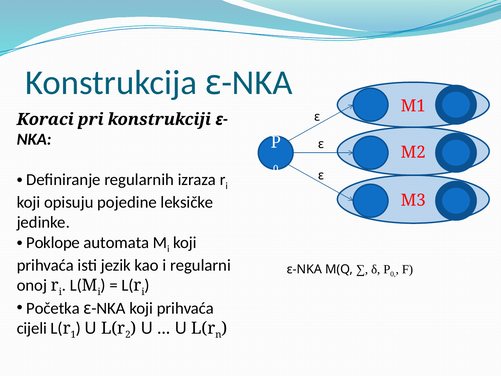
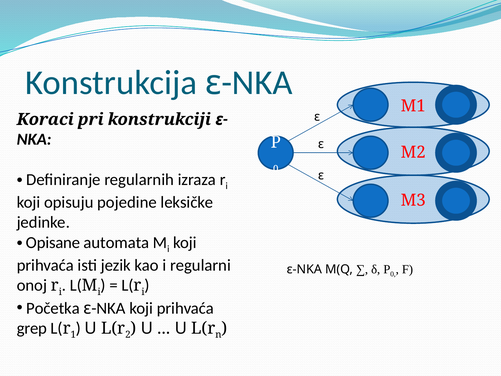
Poklope: Poklope -> Opisane
cijeli: cijeli -> grep
